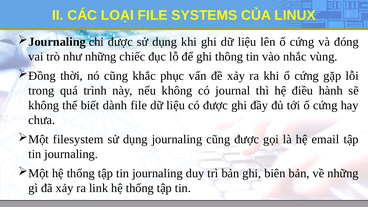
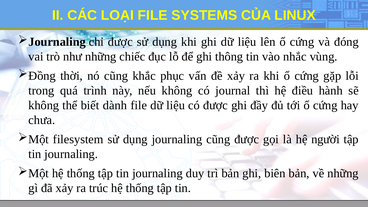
email: email -> người
link: link -> trúc
